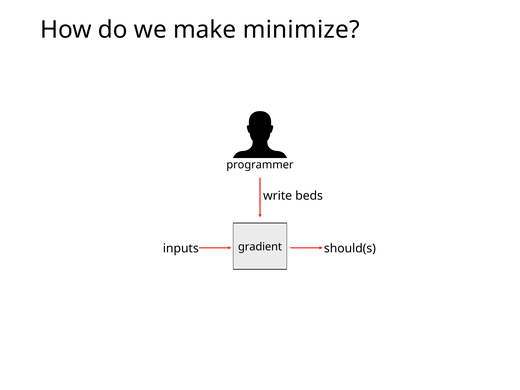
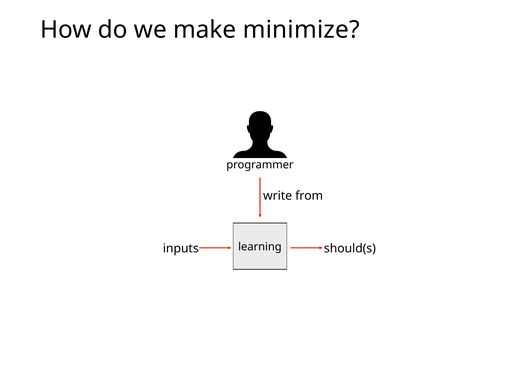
beds: beds -> from
gradient: gradient -> learning
